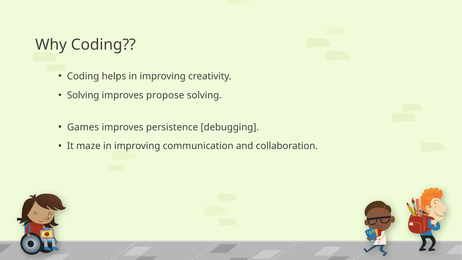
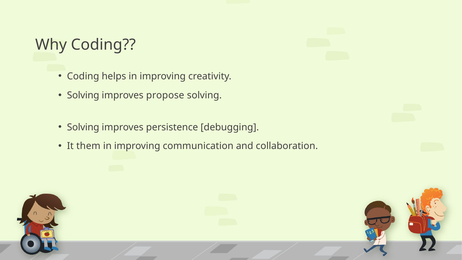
Games at (83, 127): Games -> Solving
maze: maze -> them
